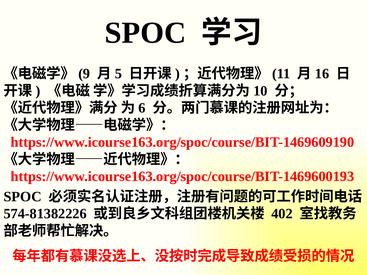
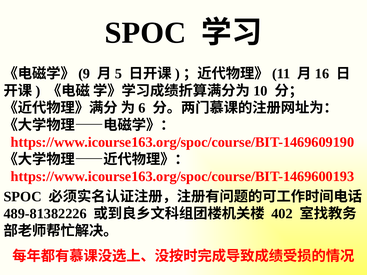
574-81382226: 574-81382226 -> 489-81382226
